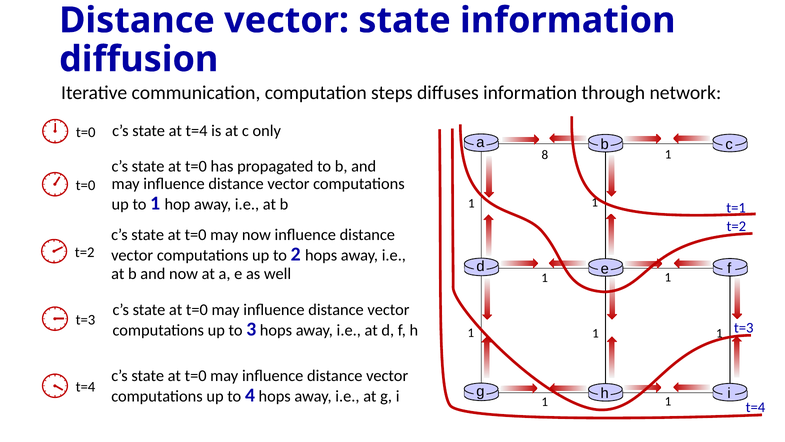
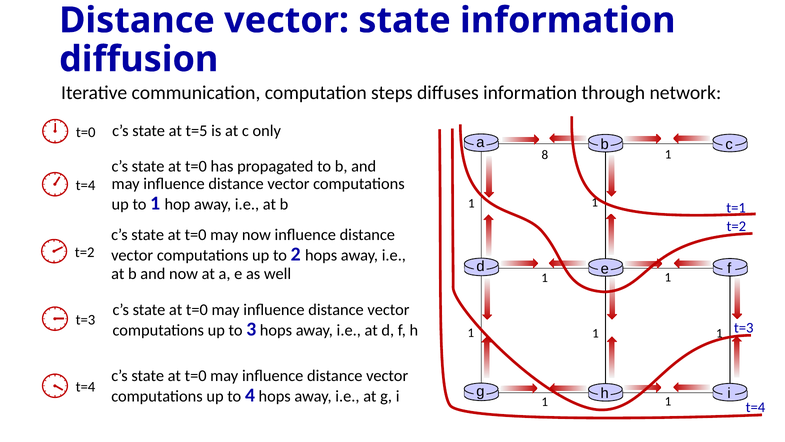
at t=4: t=4 -> t=5
t=0 at (86, 185): t=0 -> t=4
